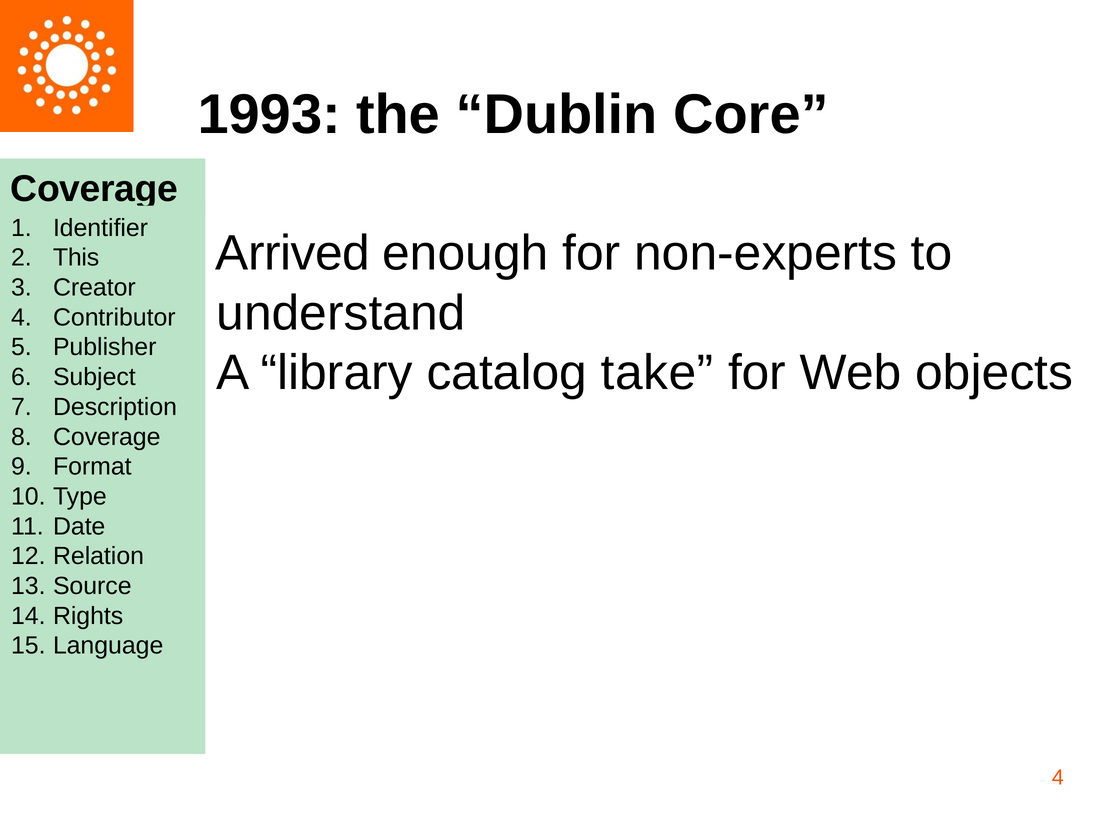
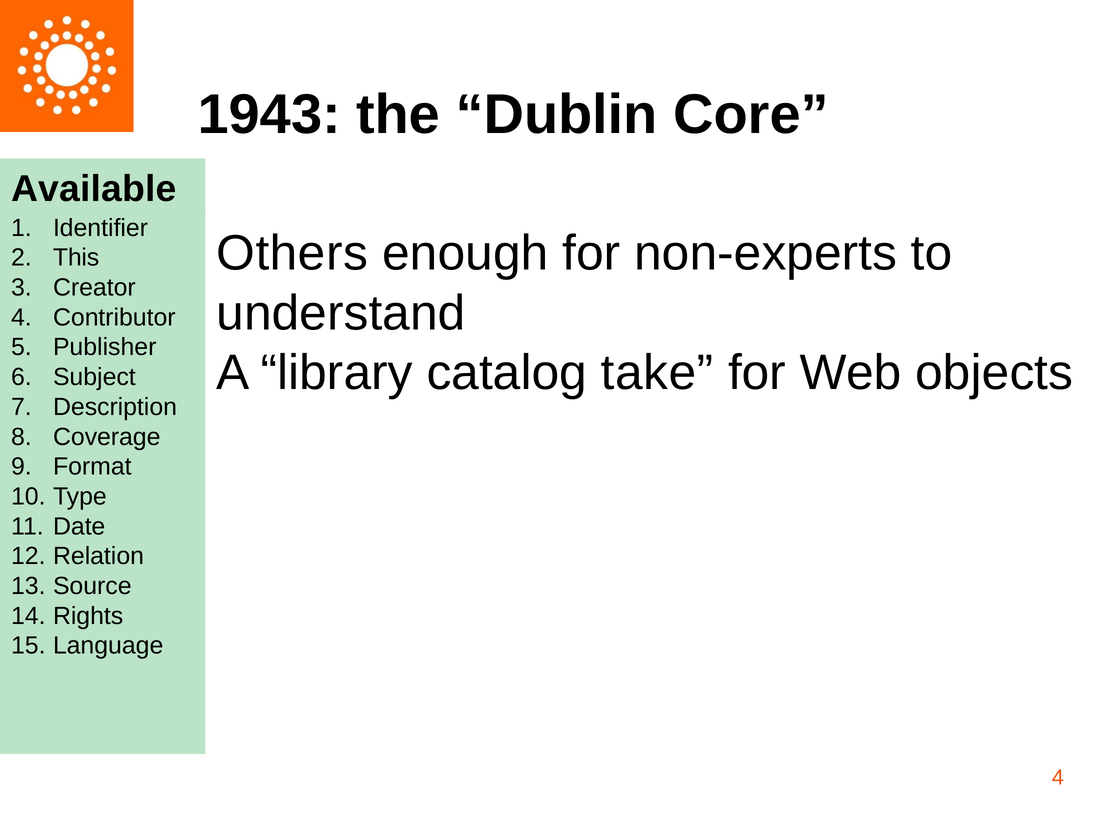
1993: 1993 -> 1943
Coverage at (94, 189): Coverage -> Available
Arrived: Arrived -> Others
